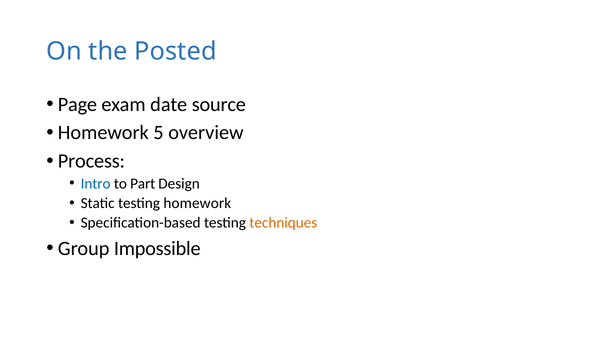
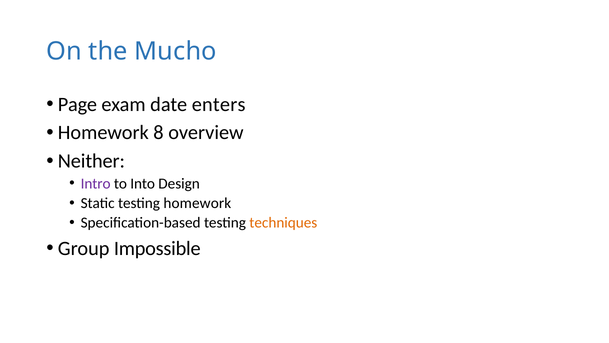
Posted: Posted -> Mucho
source: source -> enters
5: 5 -> 8
Process: Process -> Neither
Intro colour: blue -> purple
Part: Part -> Into
